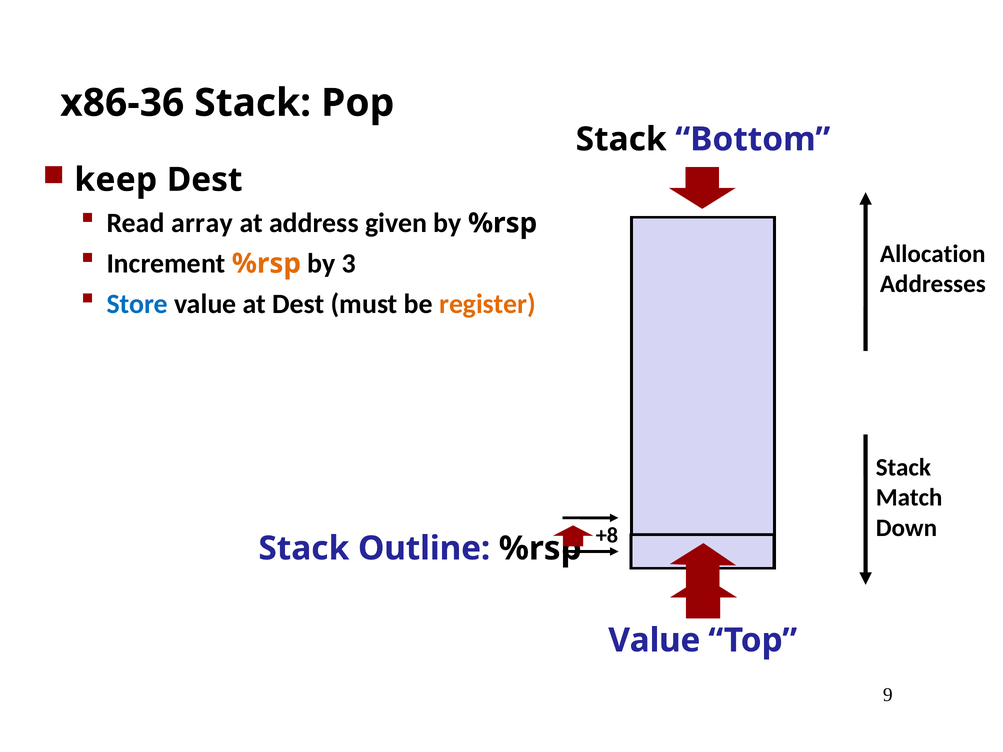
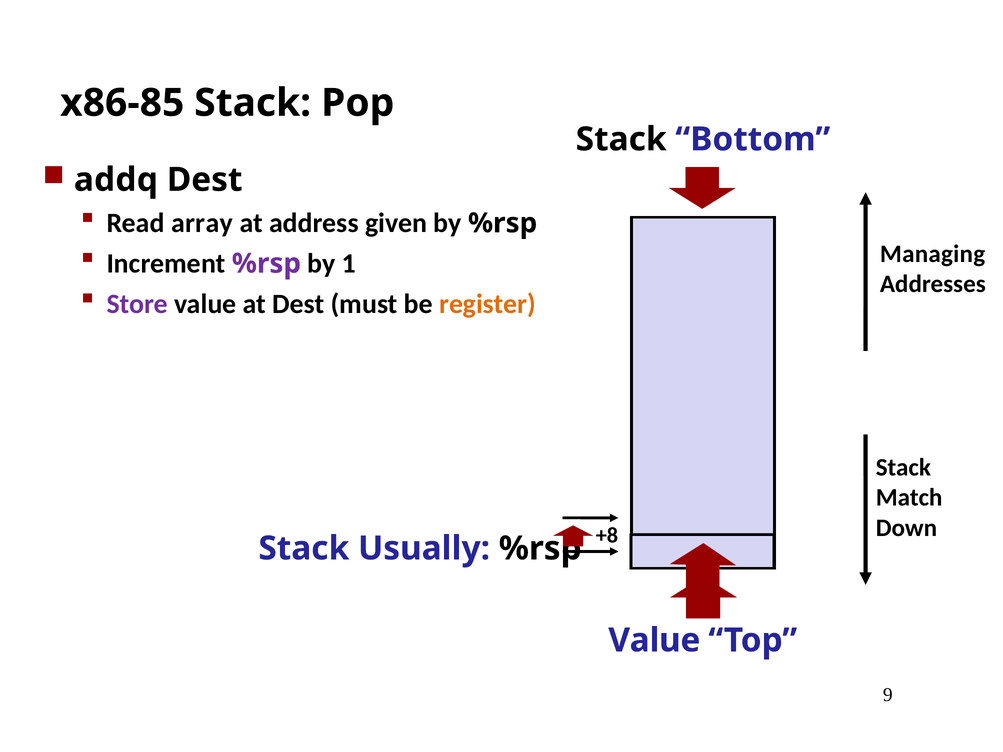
x86-36: x86-36 -> x86-85
keep: keep -> addq
Allocation: Allocation -> Managing
%rsp at (266, 264) colour: orange -> purple
3: 3 -> 1
Store colour: blue -> purple
Outline: Outline -> Usually
